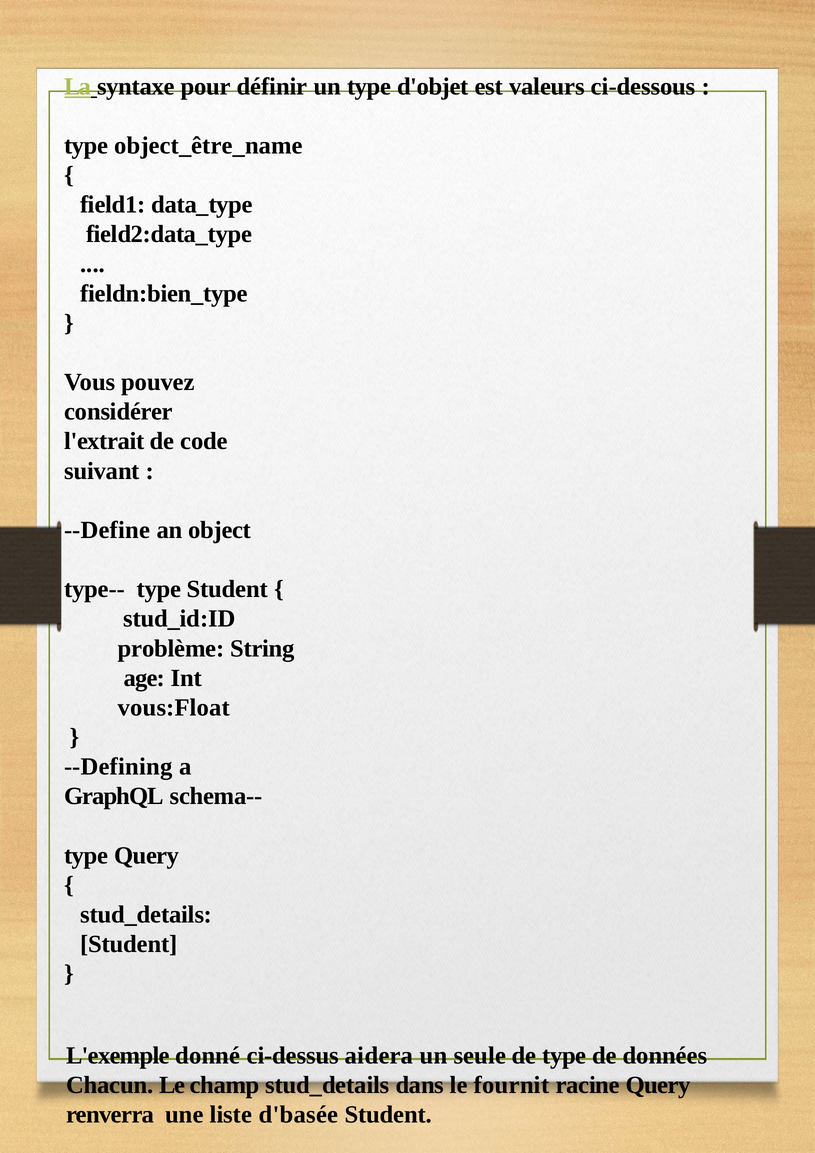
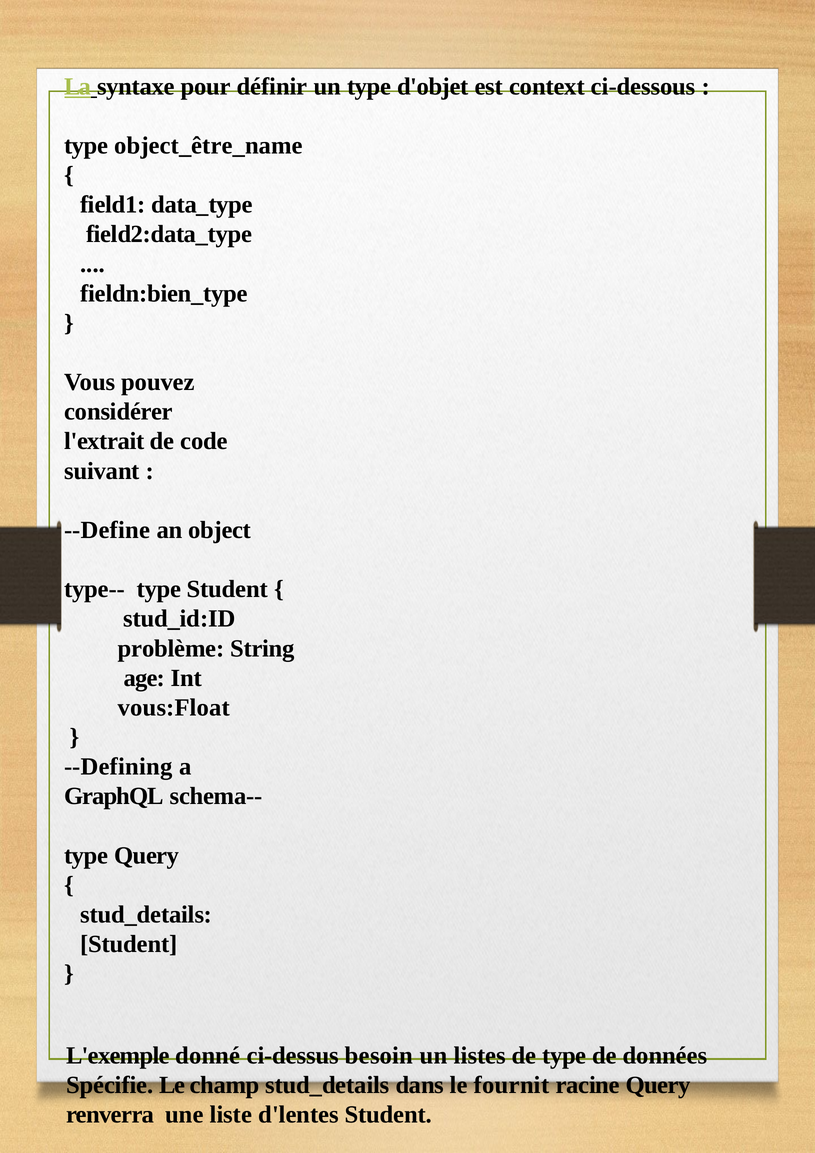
valeurs: valeurs -> context
aidera: aidera -> besoin
seule: seule -> listes
Chacun: Chacun -> Spécifie
d'basée: d'basée -> d'lentes
